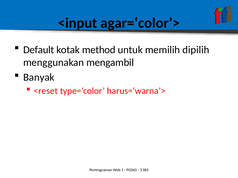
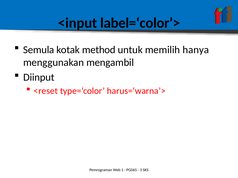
agar=‘color’>: agar=‘color’> -> label=‘color’>
Default: Default -> Semula
dipilih: dipilih -> hanya
Banyak: Banyak -> Diinput
